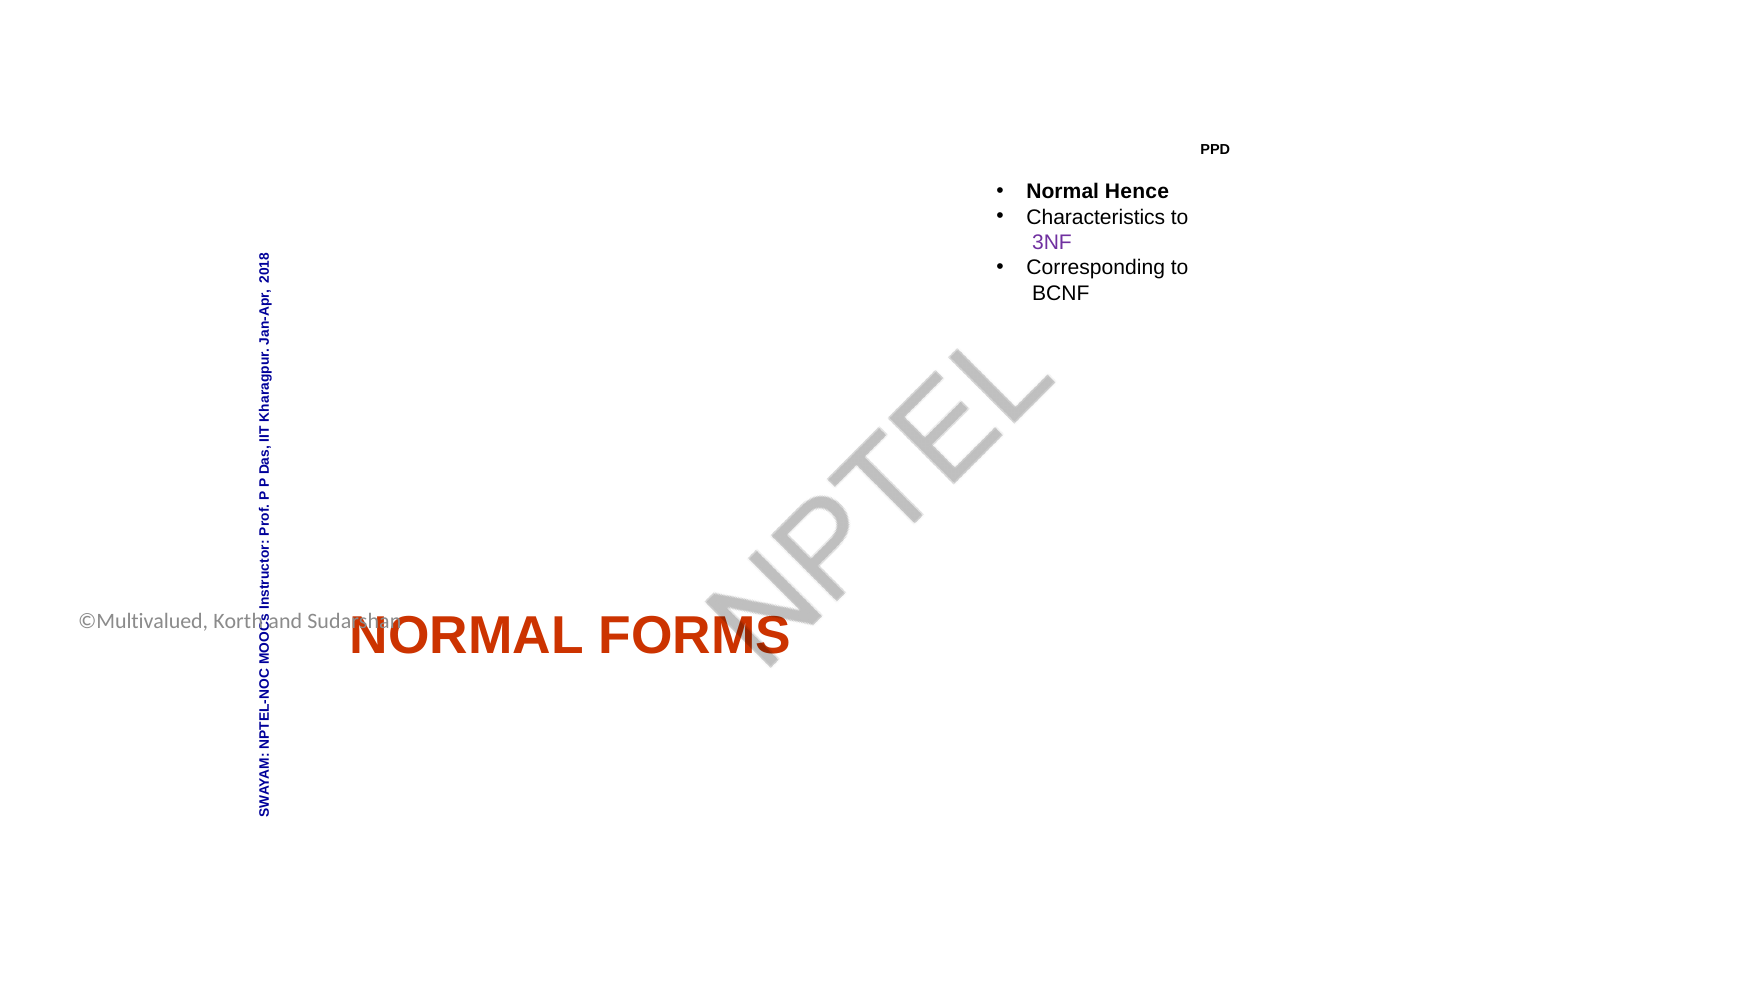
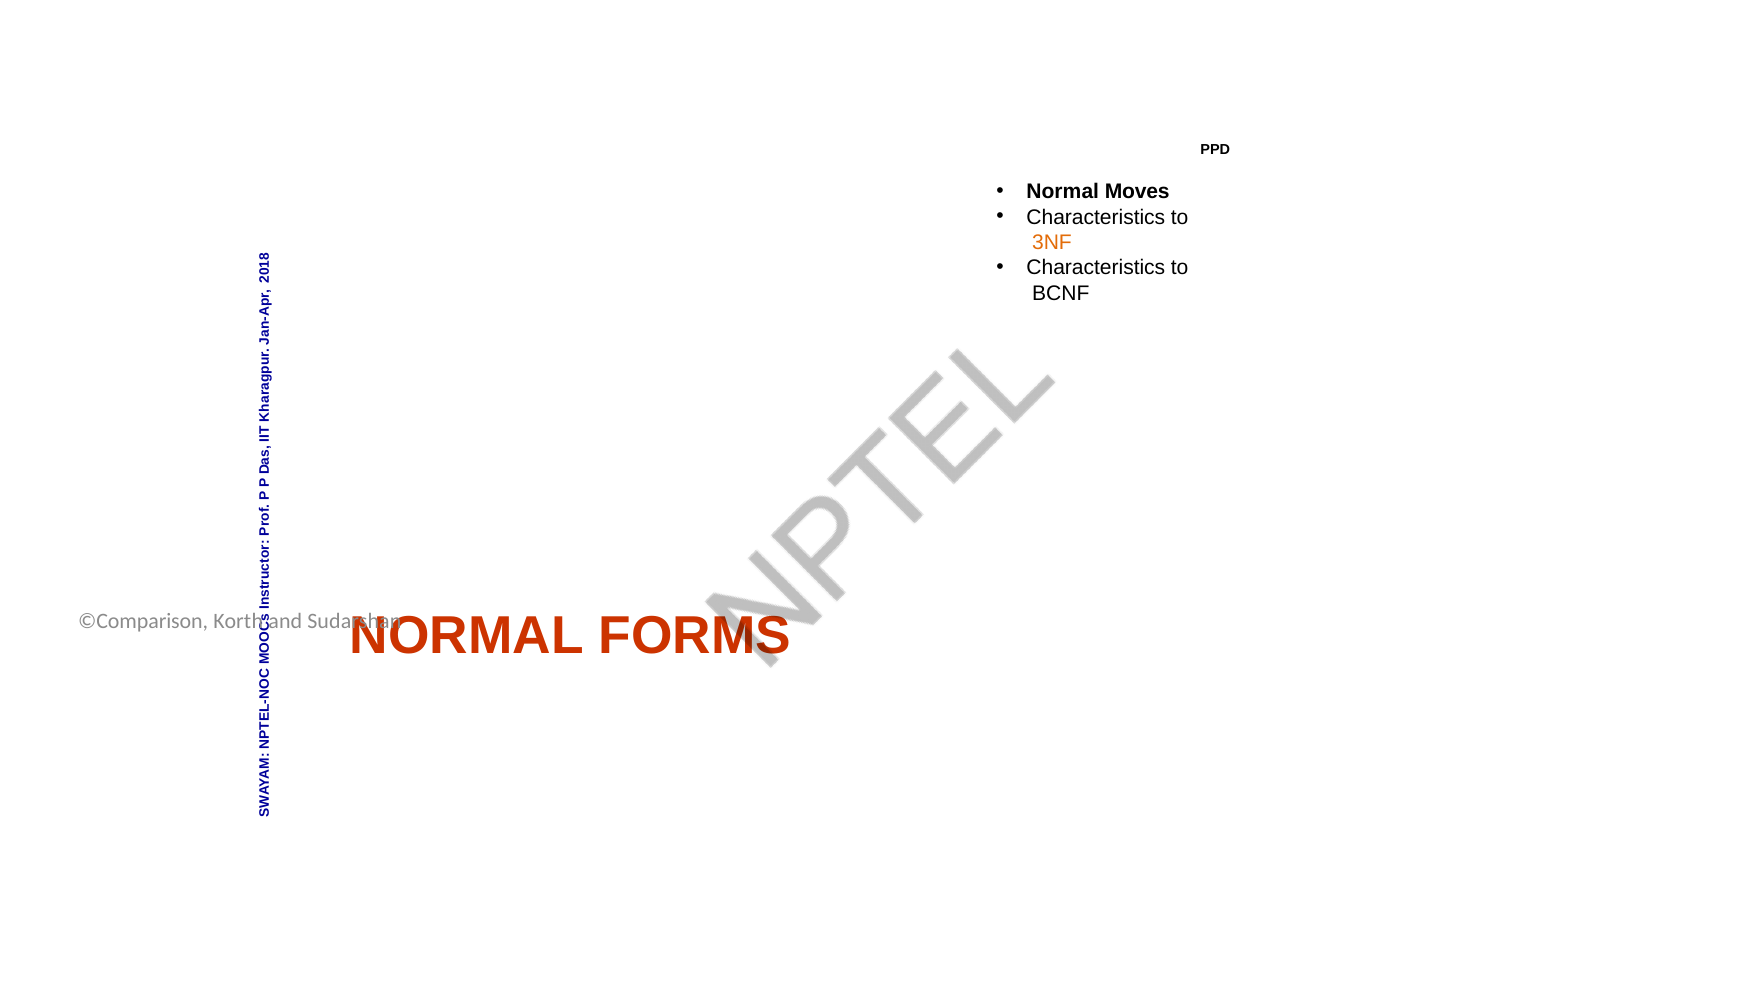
Hence: Hence -> Moves
3NF colour: purple -> orange
Corresponding at (1096, 268): Corresponding -> Characteristics
©Multivalued: ©Multivalued -> ©Comparison
